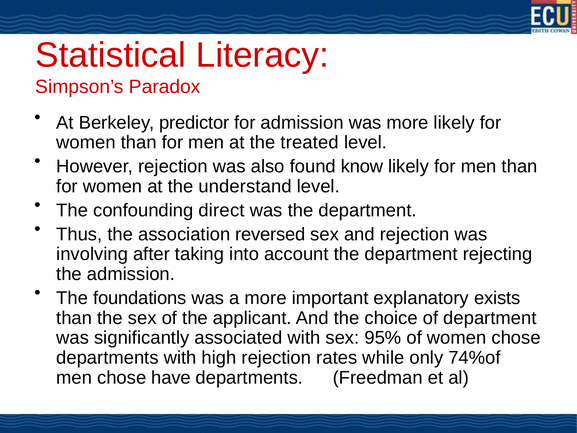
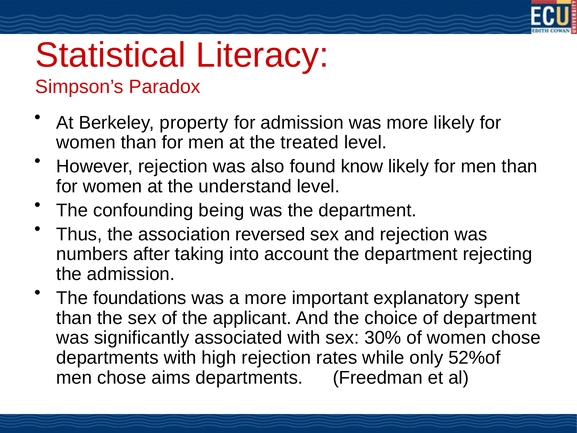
predictor: predictor -> property
direct: direct -> being
involving: involving -> numbers
exists: exists -> spent
95%: 95% -> 30%
74%of: 74%of -> 52%of
have: have -> aims
